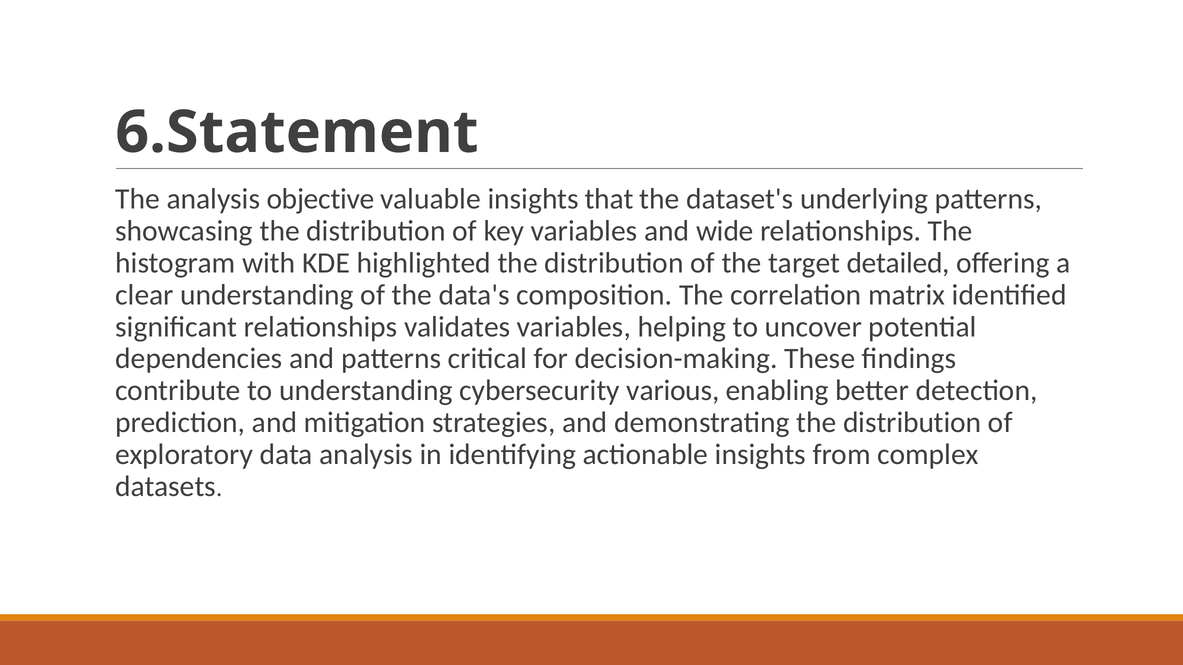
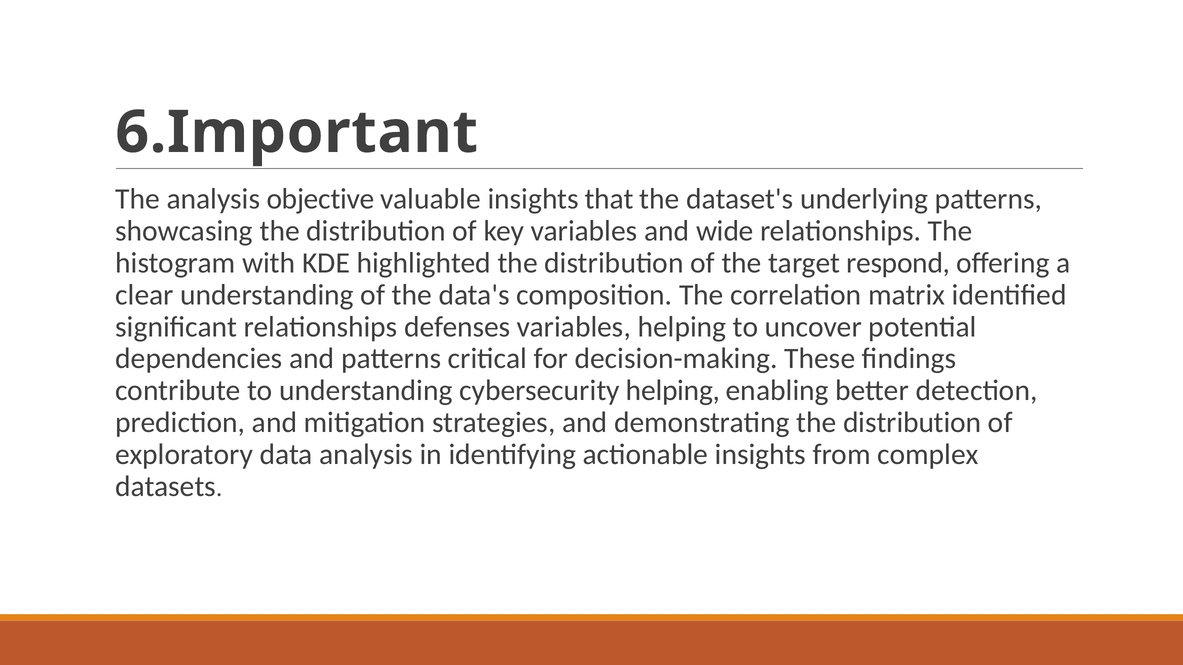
6.Statement: 6.Statement -> 6.Important
detailed: detailed -> respond
validates: validates -> defenses
cybersecurity various: various -> helping
